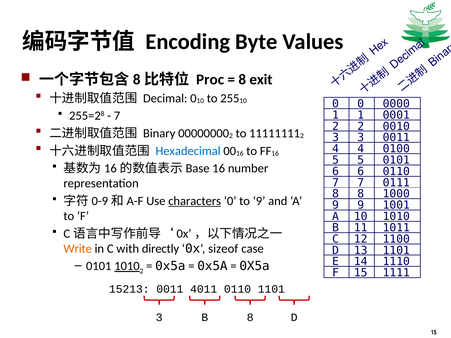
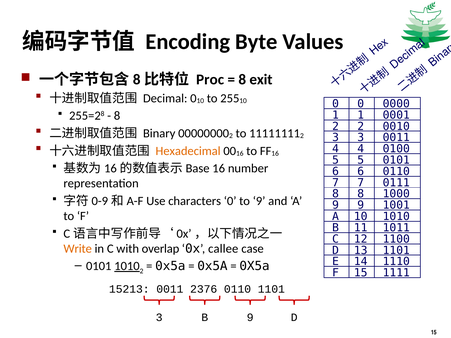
7 at (117, 116): 7 -> 8
Hexadecimal colour: blue -> orange
characters underline: present -> none
directly: directly -> overlap
sizeof: sizeof -> callee
4011: 4011 -> 2376
B 8: 8 -> 9
